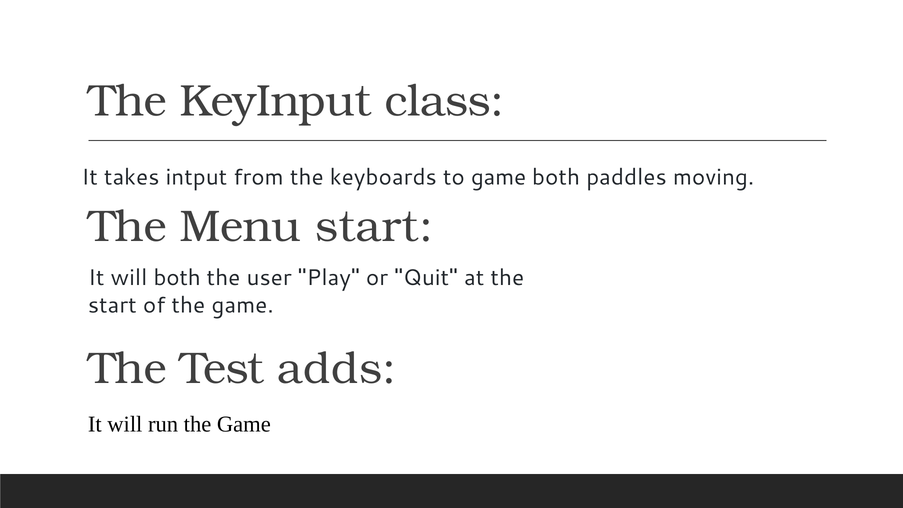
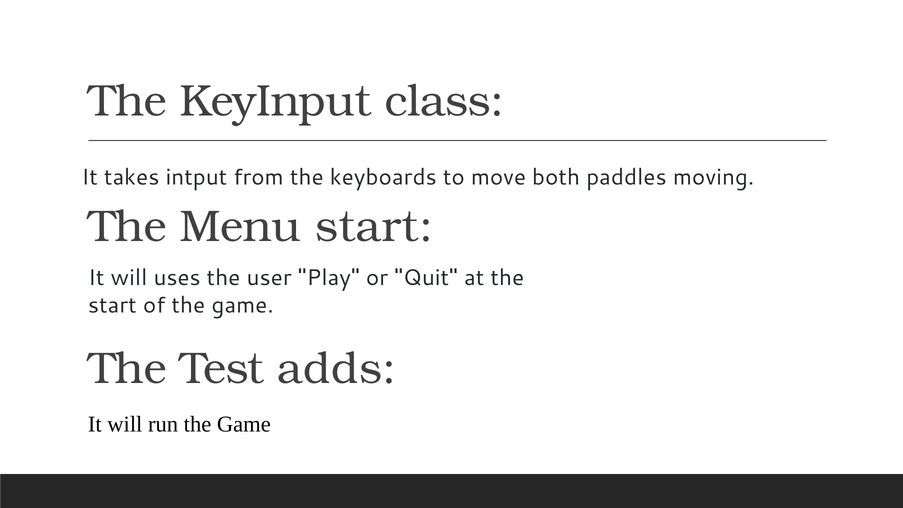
to game: game -> move
will both: both -> uses
